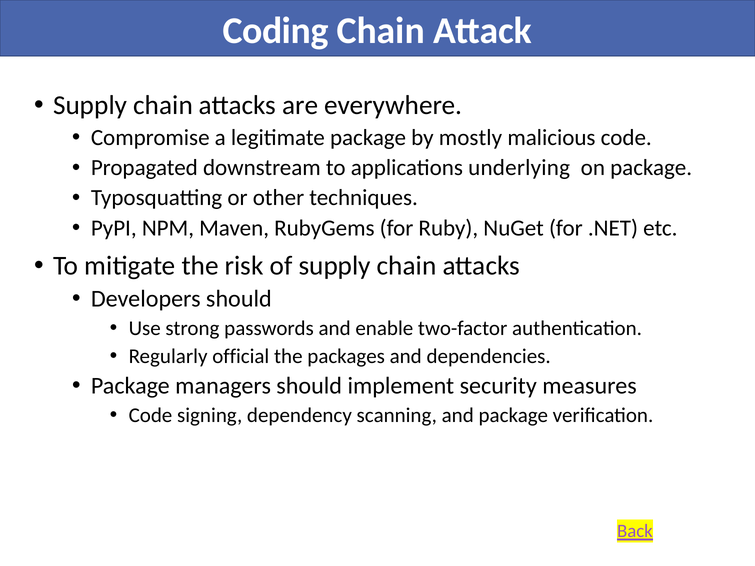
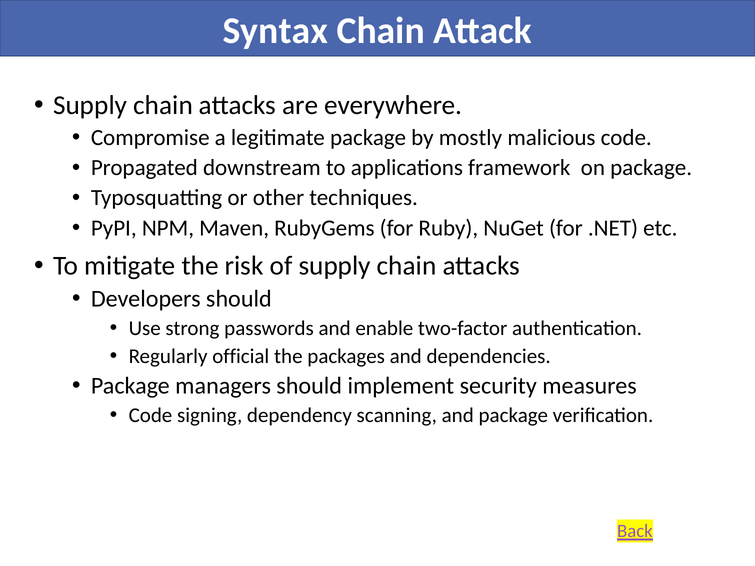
Coding: Coding -> Syntax
underlying: underlying -> framework
